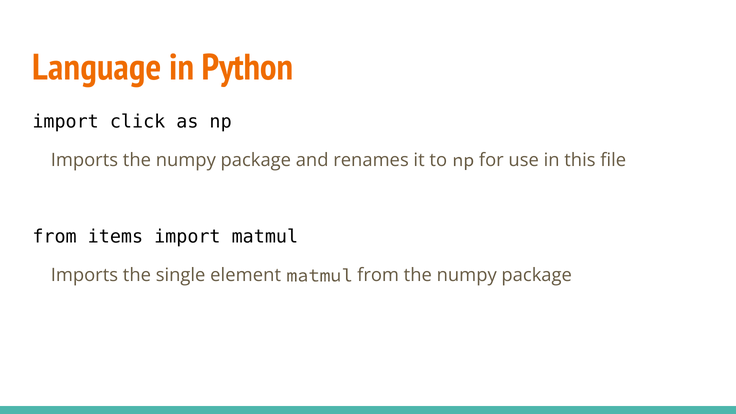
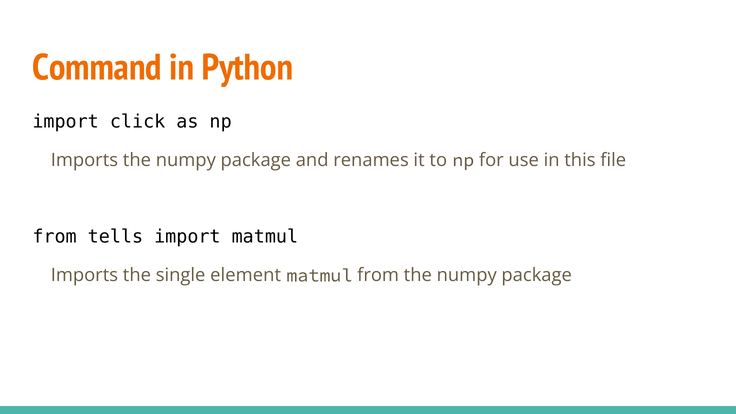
Language: Language -> Command
items: items -> tells
